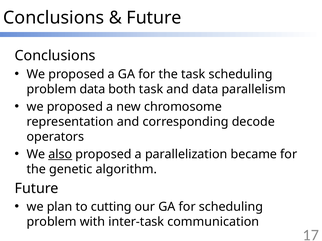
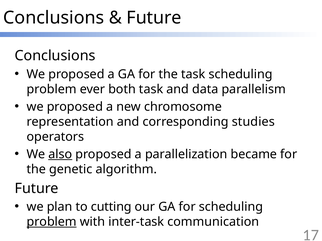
problem data: data -> ever
decode: decode -> studies
problem at (52, 222) underline: none -> present
